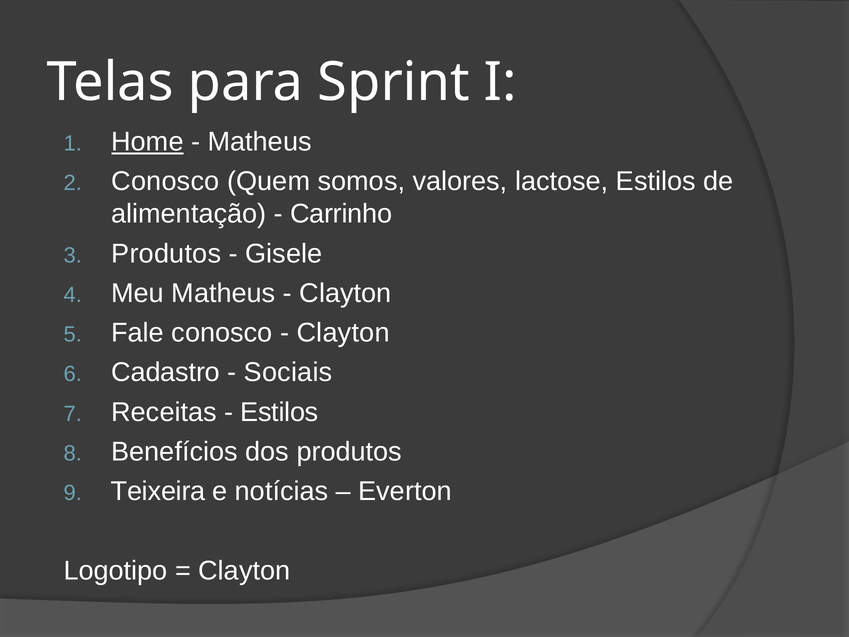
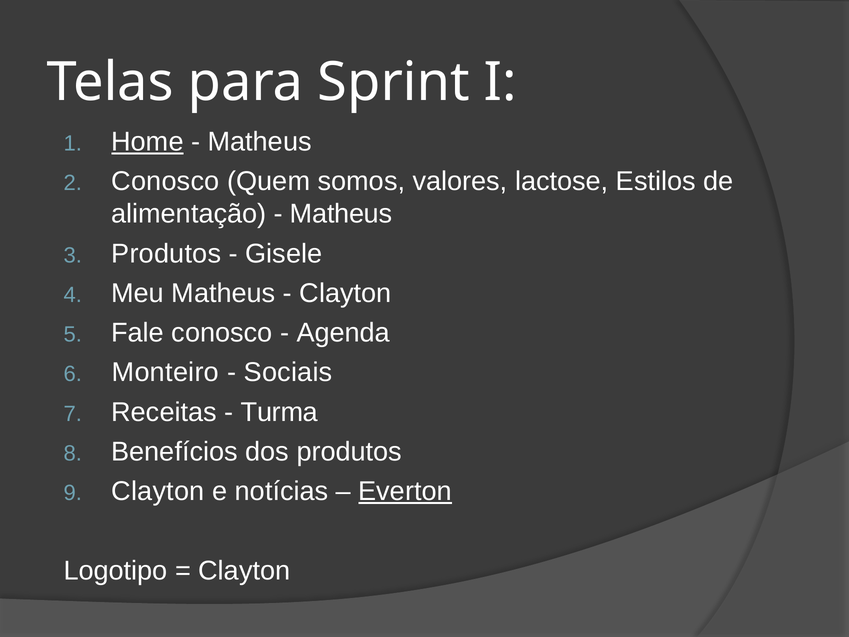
Carrinho at (341, 214): Carrinho -> Matheus
Clayton at (343, 333): Clayton -> Agenda
Cadastro: Cadastro -> Monteiro
Estilos at (279, 412): Estilos -> Turma
Teixeira at (158, 491): Teixeira -> Clayton
Everton underline: none -> present
